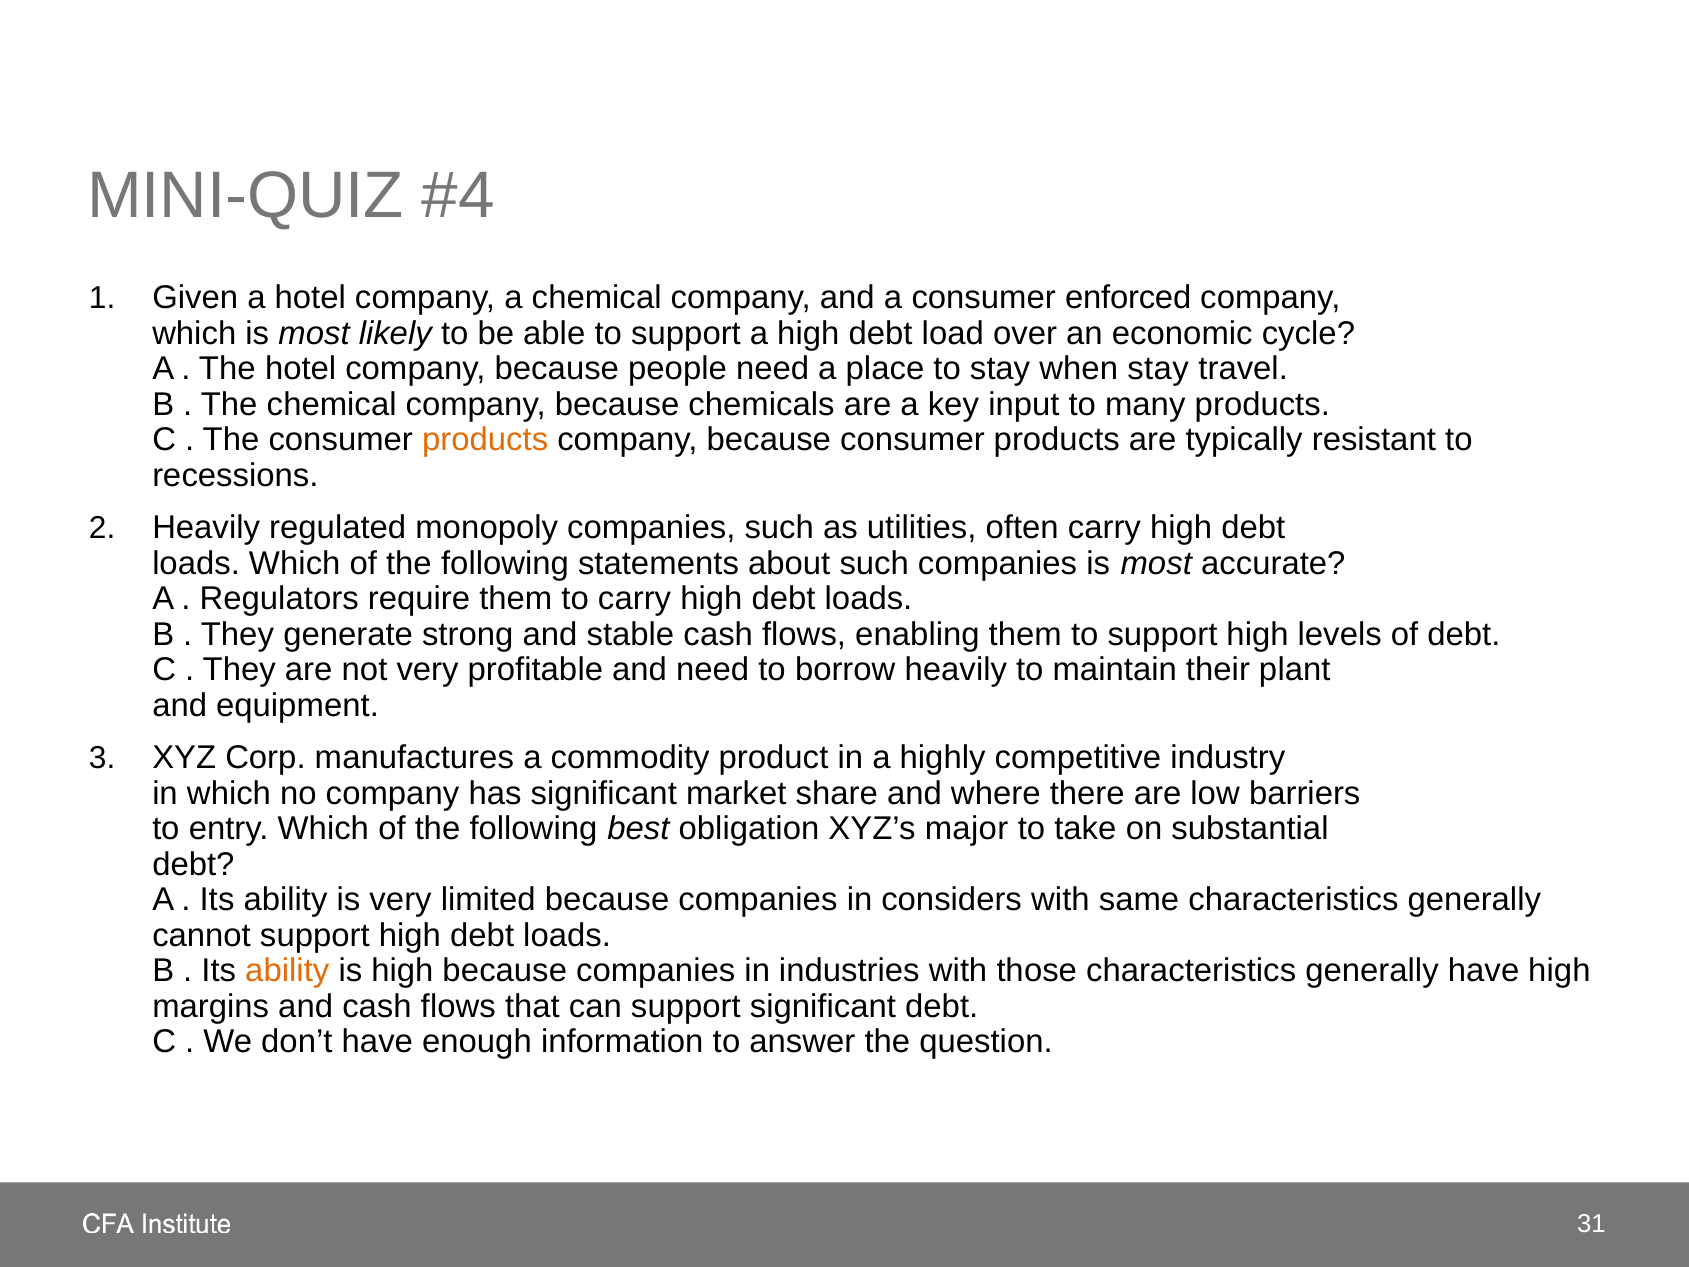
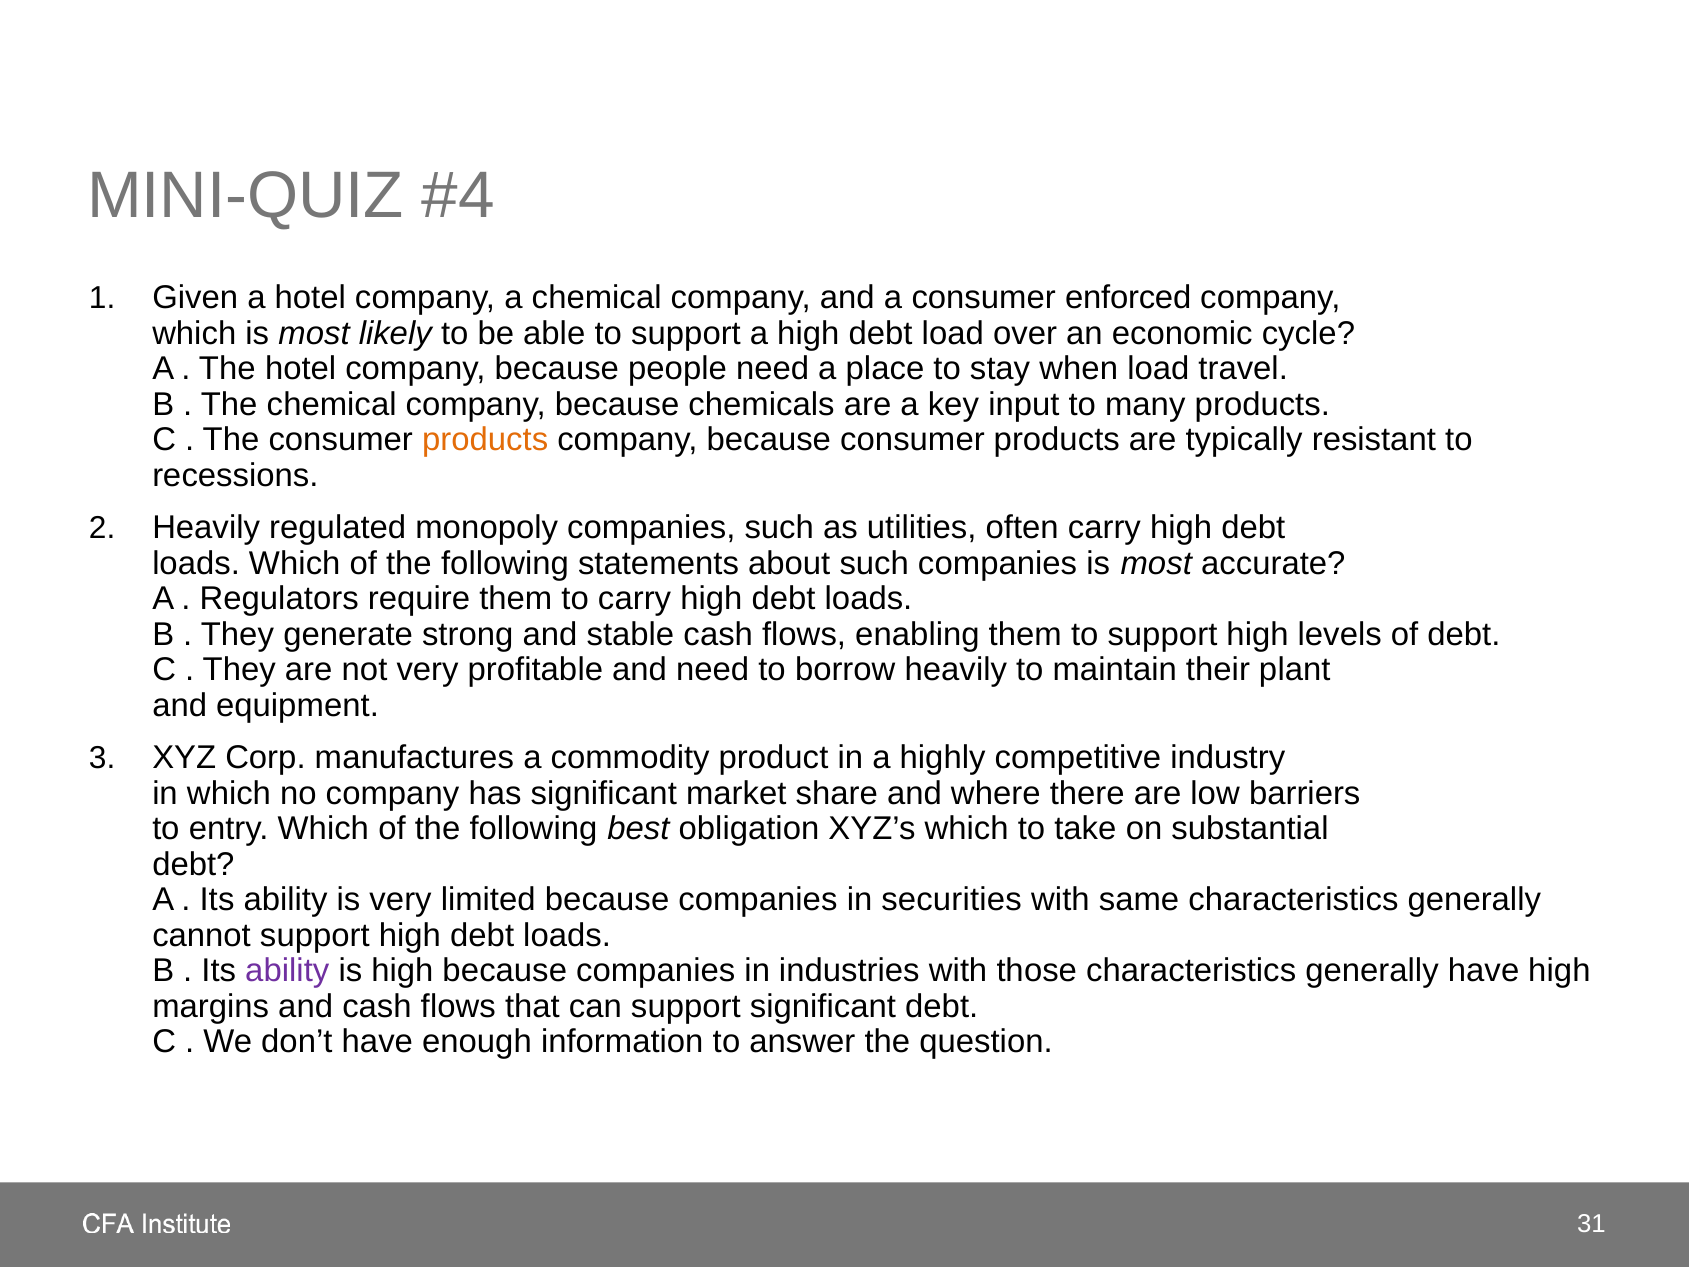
when stay: stay -> load
XYZ’s major: major -> which
considers: considers -> securities
ability at (287, 971) colour: orange -> purple
